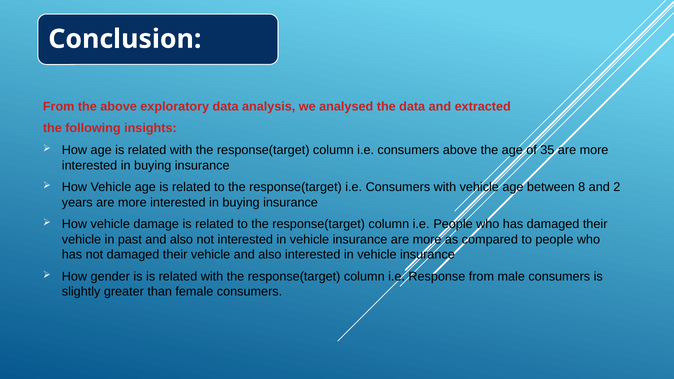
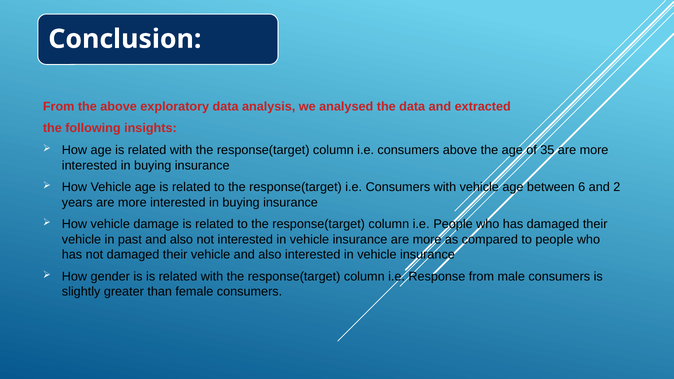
8: 8 -> 6
